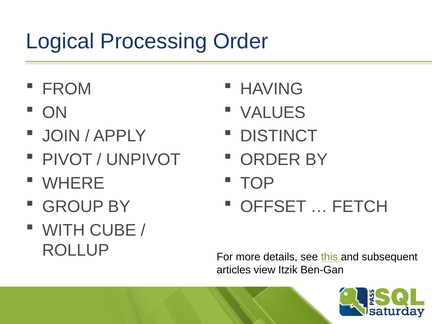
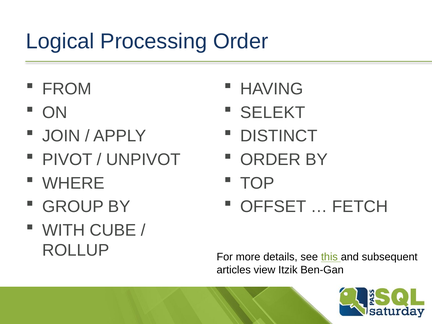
VALUES: VALUES -> SELEKT
